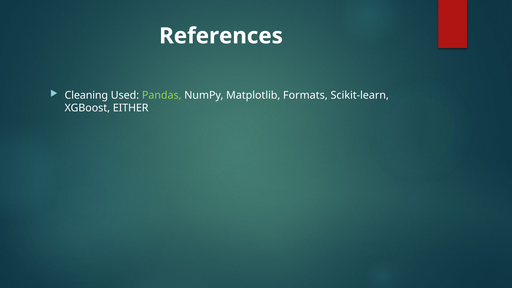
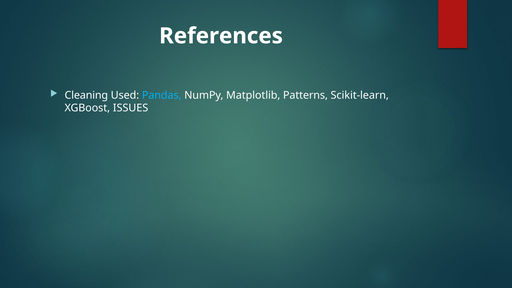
Pandas colour: light green -> light blue
Formats: Formats -> Patterns
EITHER: EITHER -> ISSUES
